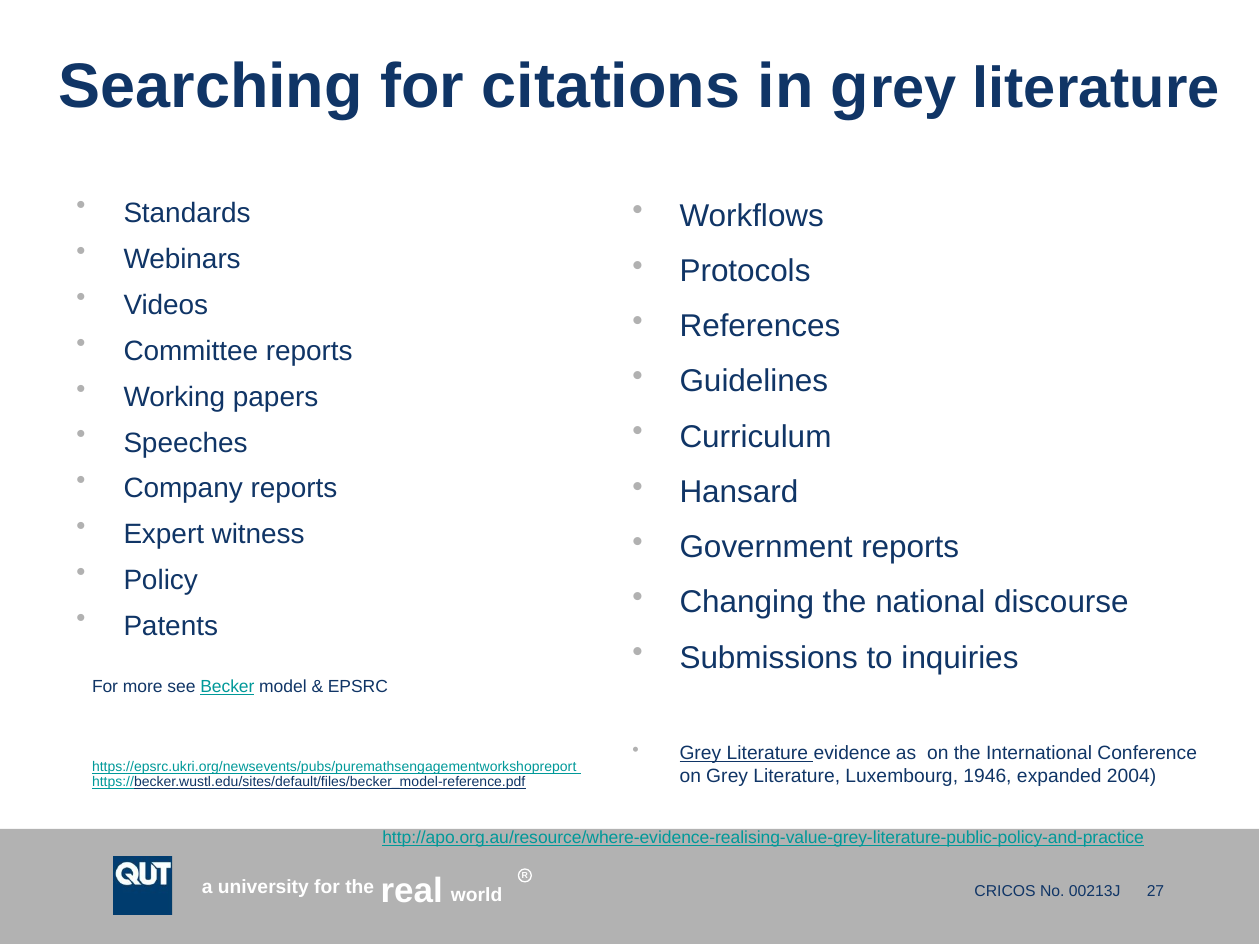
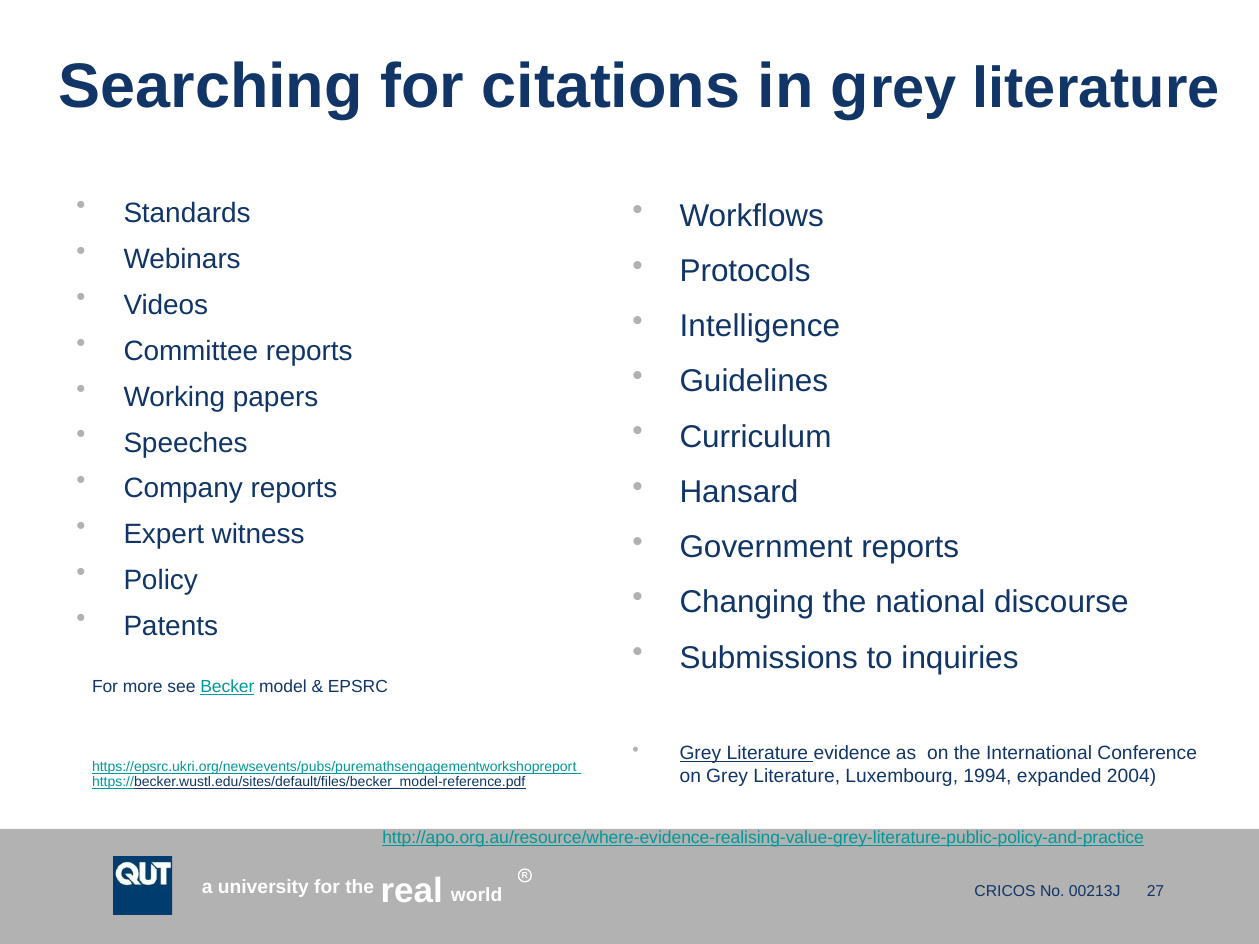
References: References -> Intelligence
1946: 1946 -> 1994
